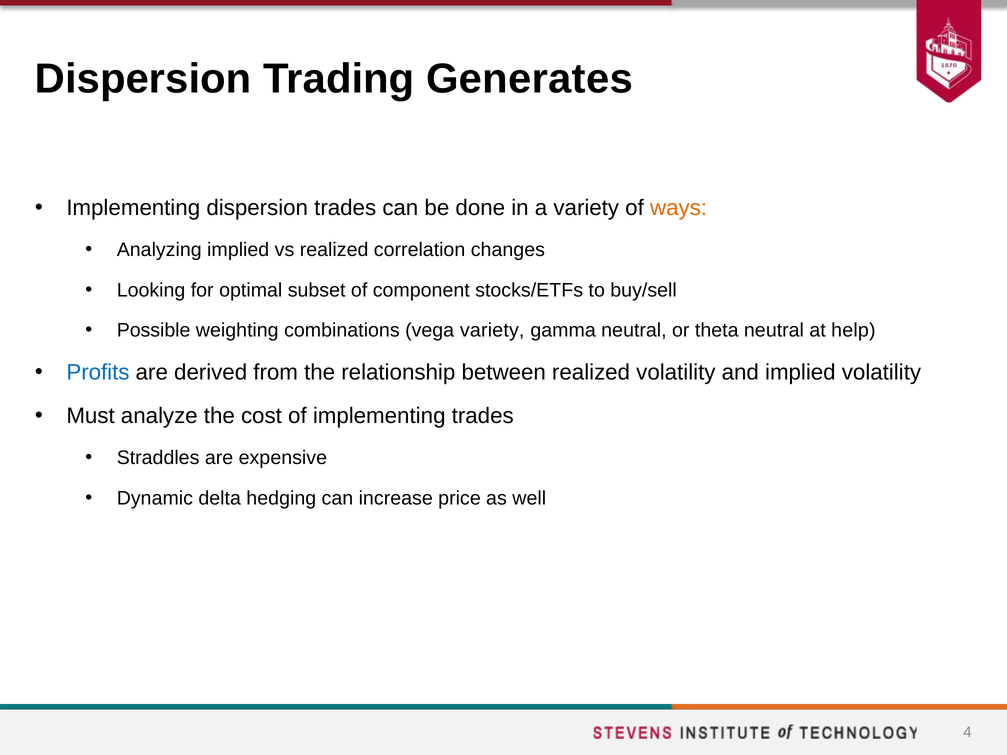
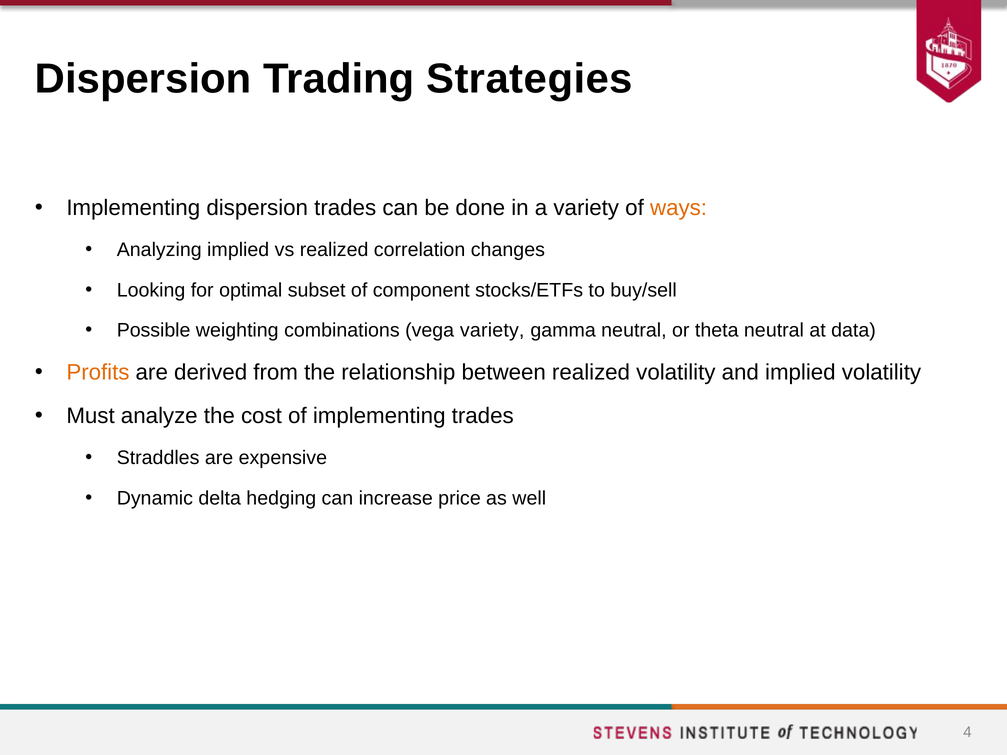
Generates: Generates -> Strategies
help: help -> data
Profits colour: blue -> orange
